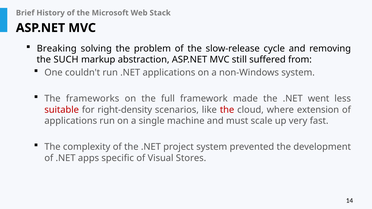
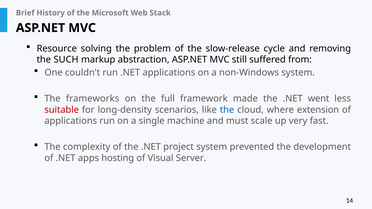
Breaking: Breaking -> Resource
right-density: right-density -> long-density
the at (227, 110) colour: red -> blue
specific: specific -> hosting
Stores: Stores -> Server
